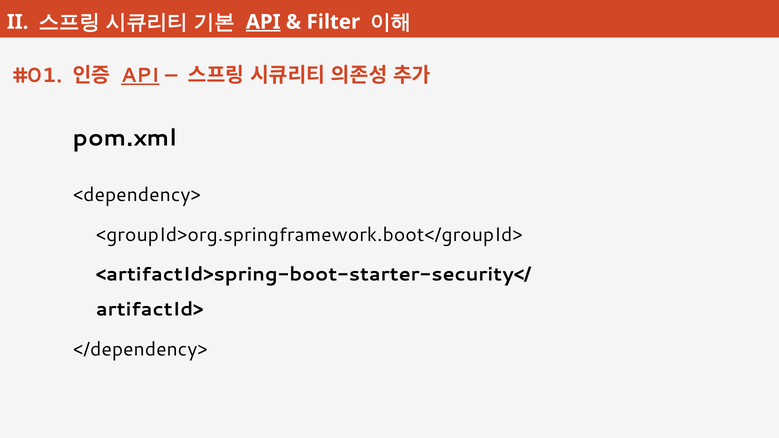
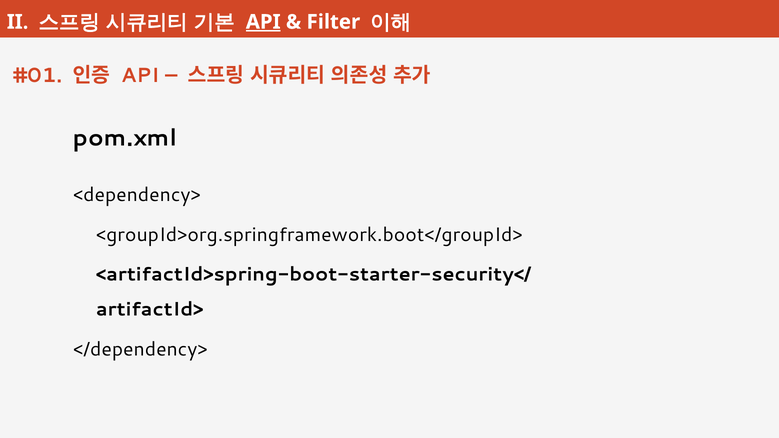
API at (140, 75) underline: present -> none
